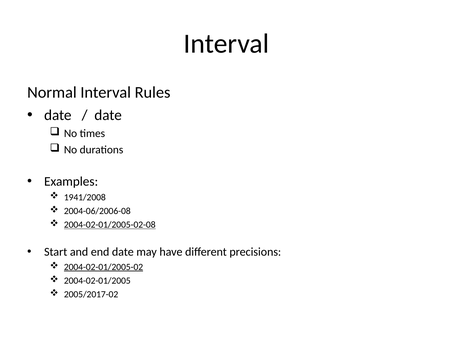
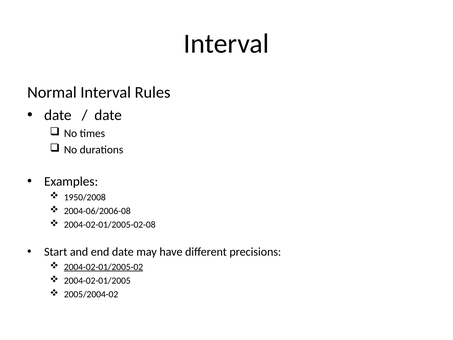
1941/2008: 1941/2008 -> 1950/2008
2004-02-01/2005-02-08 underline: present -> none
2005/2017-02: 2005/2017-02 -> 2005/2004-02
